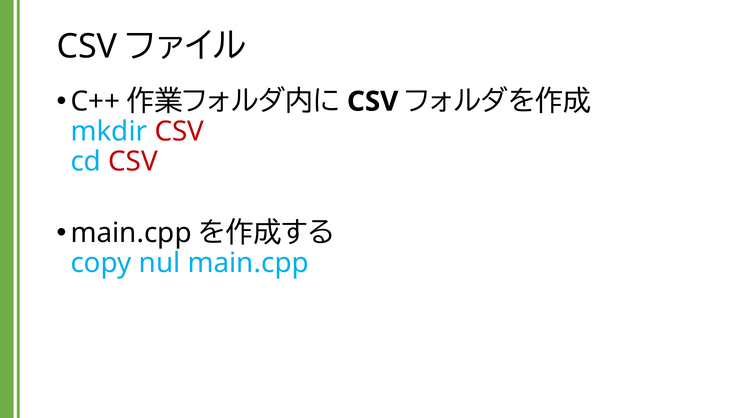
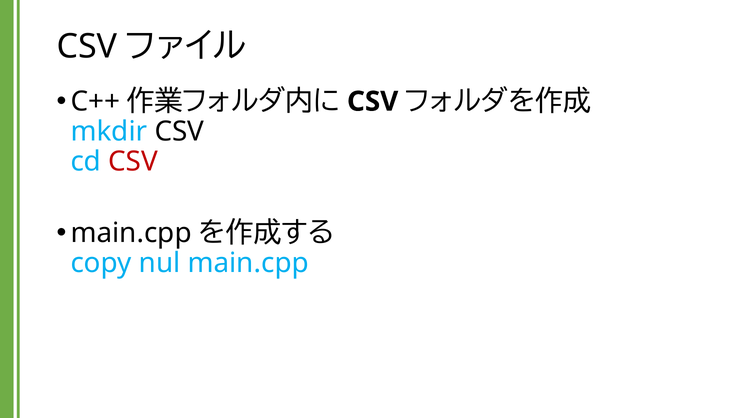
CSV at (179, 132) colour: red -> black
